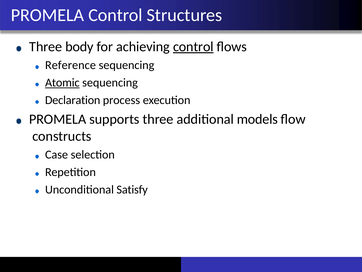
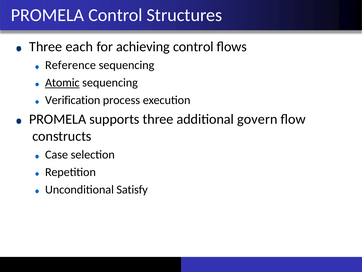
body: body -> each
control at (193, 47) underline: present -> none
Declaration: Declaration -> Verification
models: models -> govern
